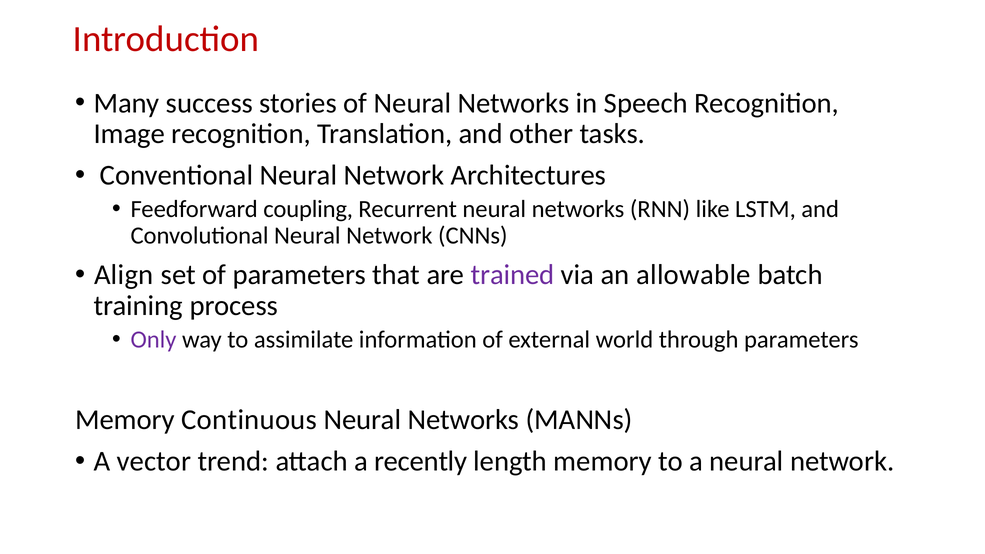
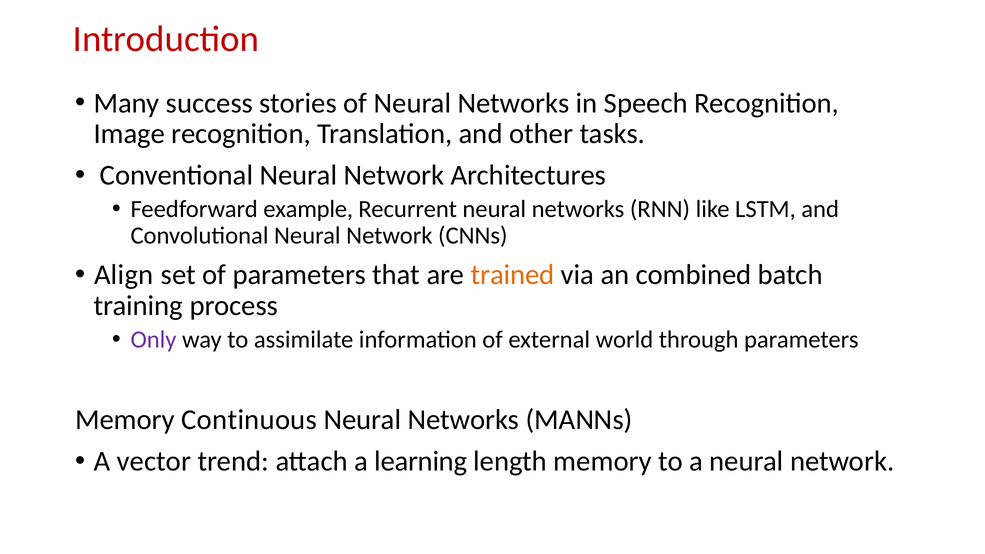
coupling: coupling -> example
trained colour: purple -> orange
allowable: allowable -> combined
recently: recently -> learning
